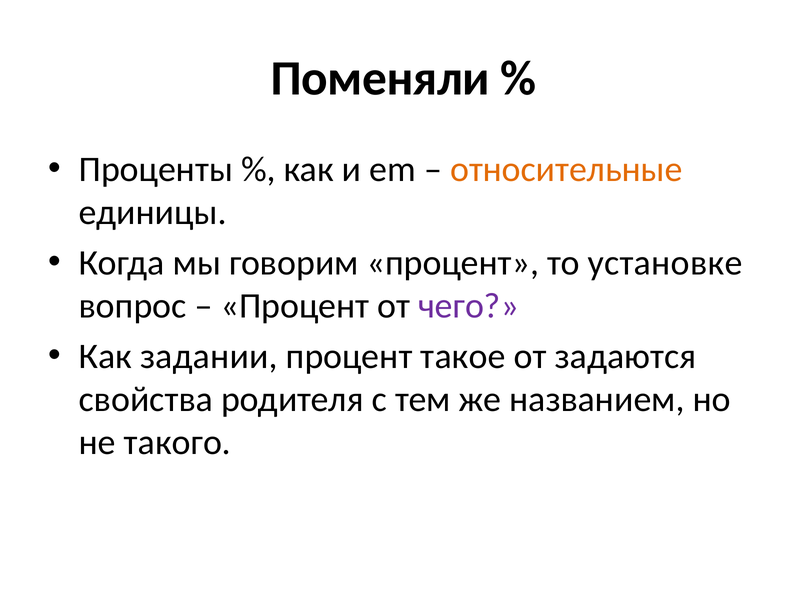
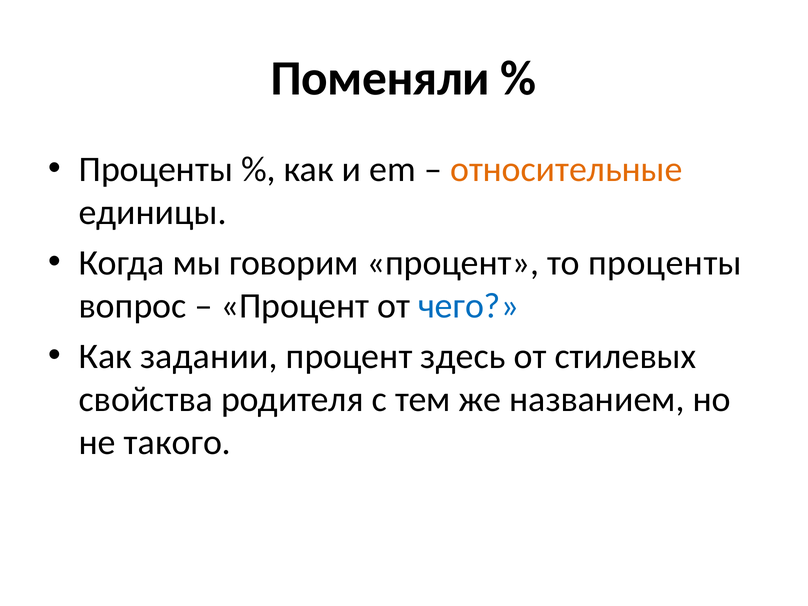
то установке: установке -> проценты
чего colour: purple -> blue
такое: такое -> здесь
задаются: задаются -> стилевых
